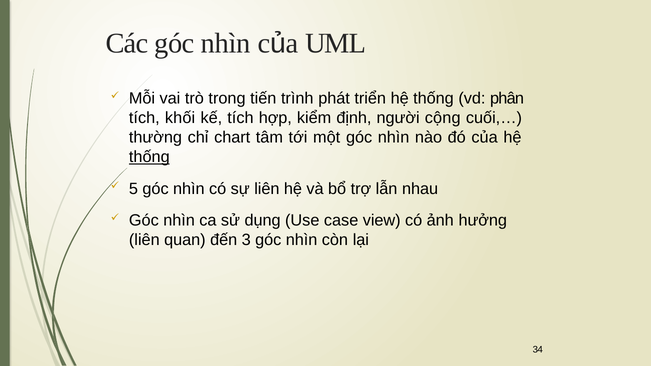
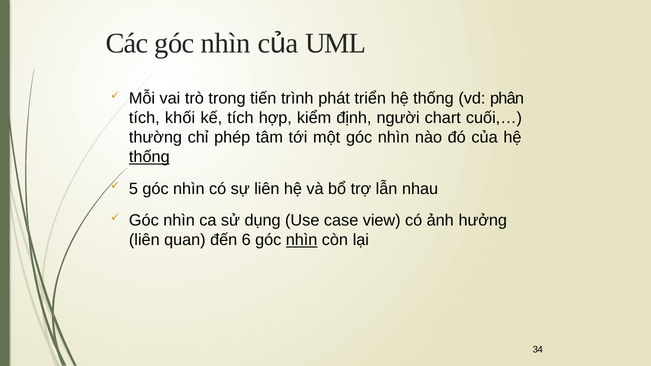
cộng: cộng -> chart
chart: chart -> phép
3: 3 -> 6
nhìn at (302, 240) underline: none -> present
